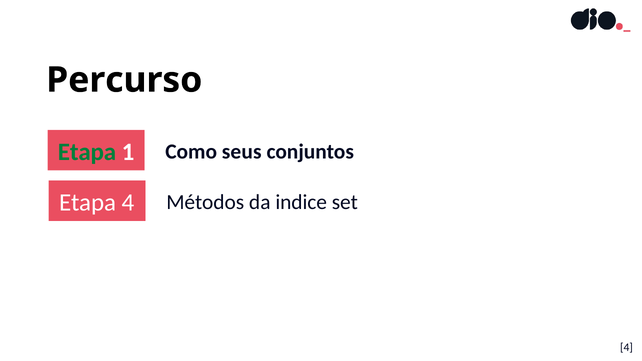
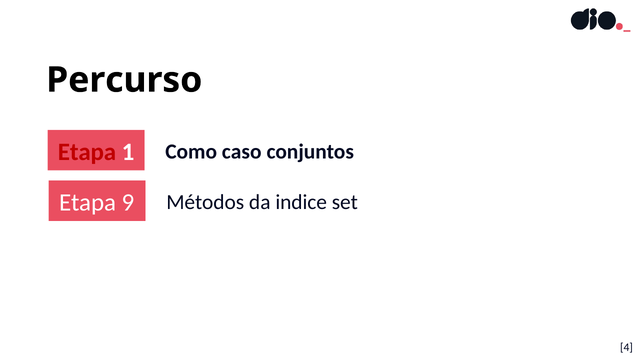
Etapa at (87, 152) colour: green -> red
seus: seus -> caso
Etapa 4: 4 -> 9
